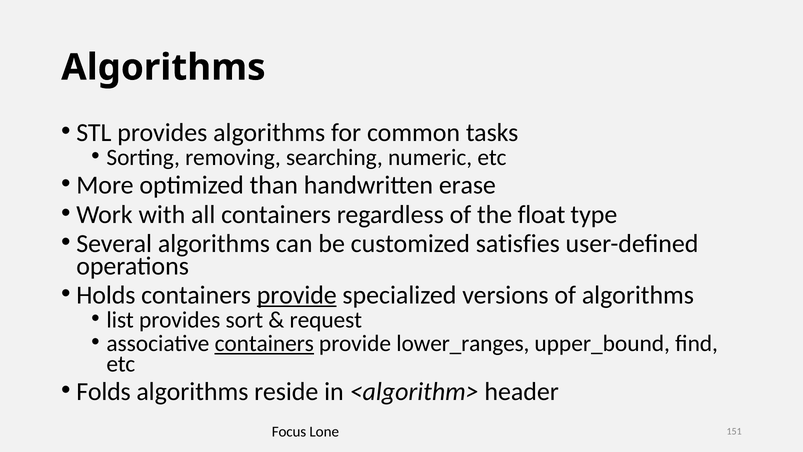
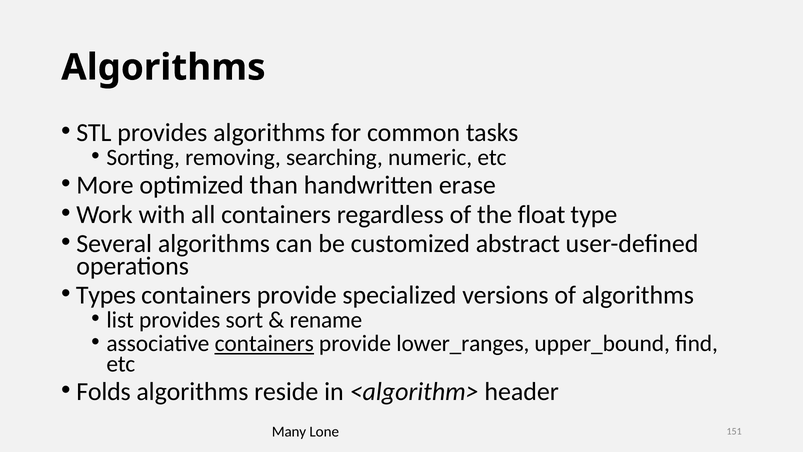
satisfies: satisfies -> abstract
Holds: Holds -> Types
provide at (297, 295) underline: present -> none
request: request -> rename
Focus: Focus -> Many
